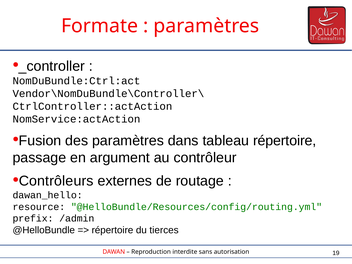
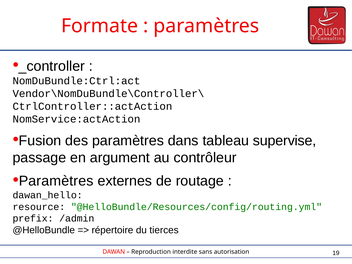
tableau répertoire: répertoire -> supervise
Contrôleurs at (56, 181): Contrôleurs -> Paramètres
